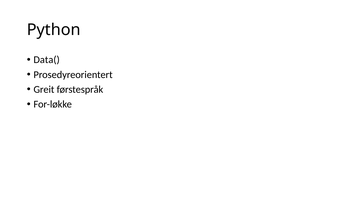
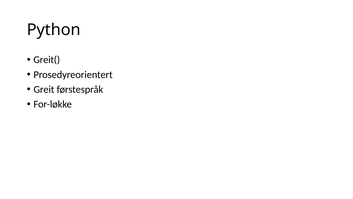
Data(: Data( -> Greit(
